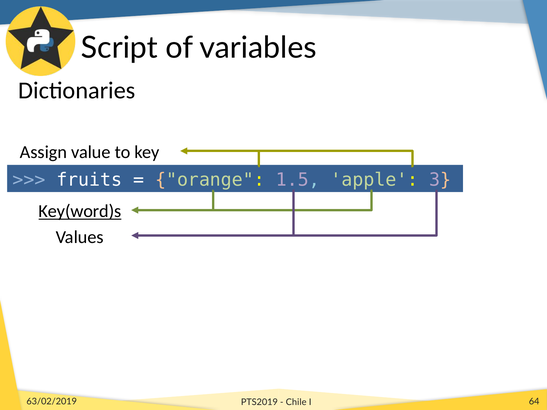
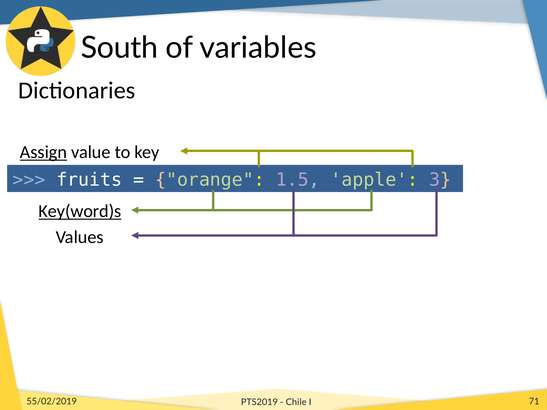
Script: Script -> South
Assign underline: none -> present
63/02/2019: 63/02/2019 -> 55/02/2019
64: 64 -> 71
